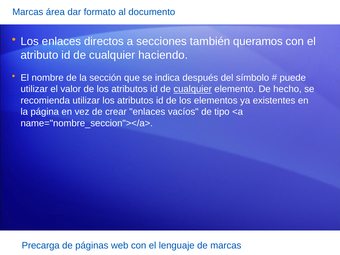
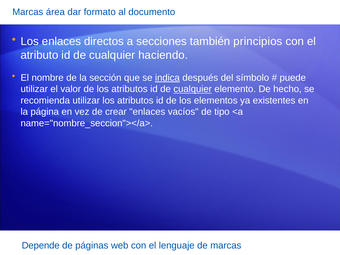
queramos: queramos -> principios
indica underline: none -> present
Precarga: Precarga -> Depende
